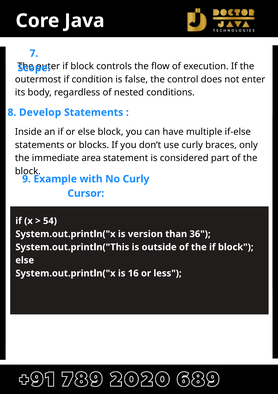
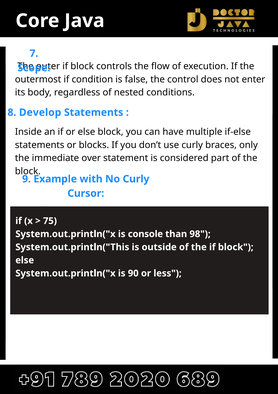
area: area -> over
54: 54 -> 75
version: version -> console
36: 36 -> 98
16: 16 -> 90
